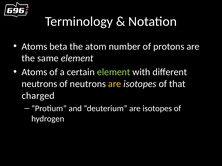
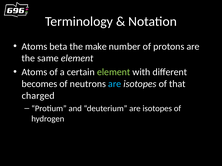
atom: atom -> make
neutrons at (39, 84): neutrons -> becomes
are at (115, 84) colour: yellow -> light blue
